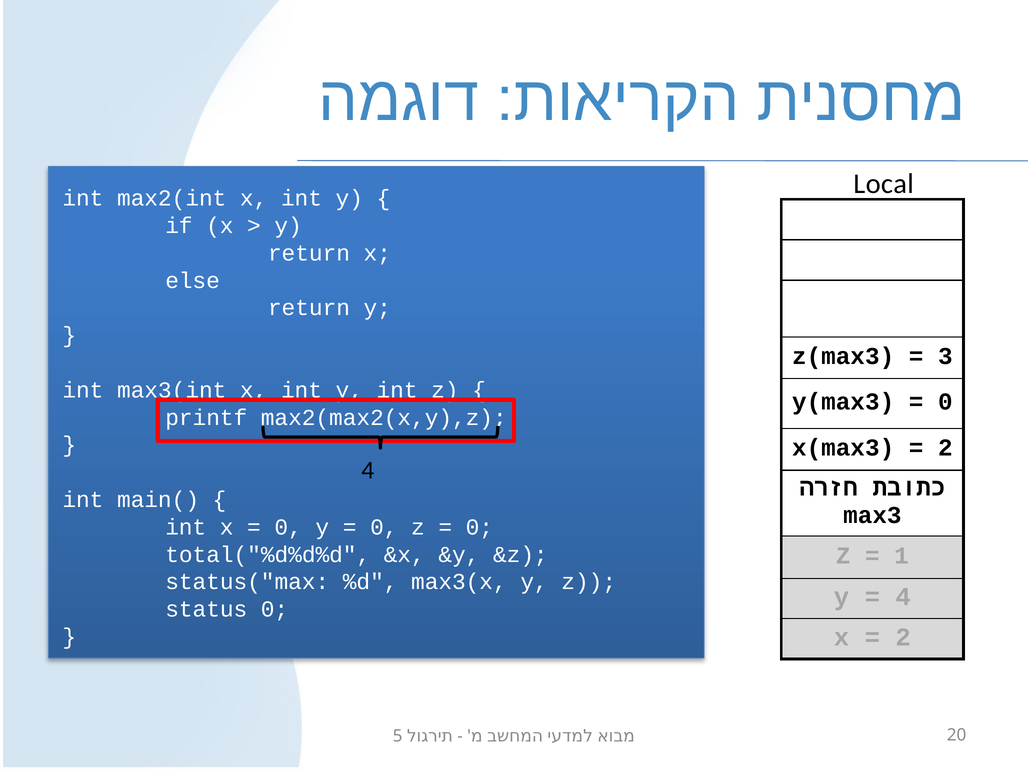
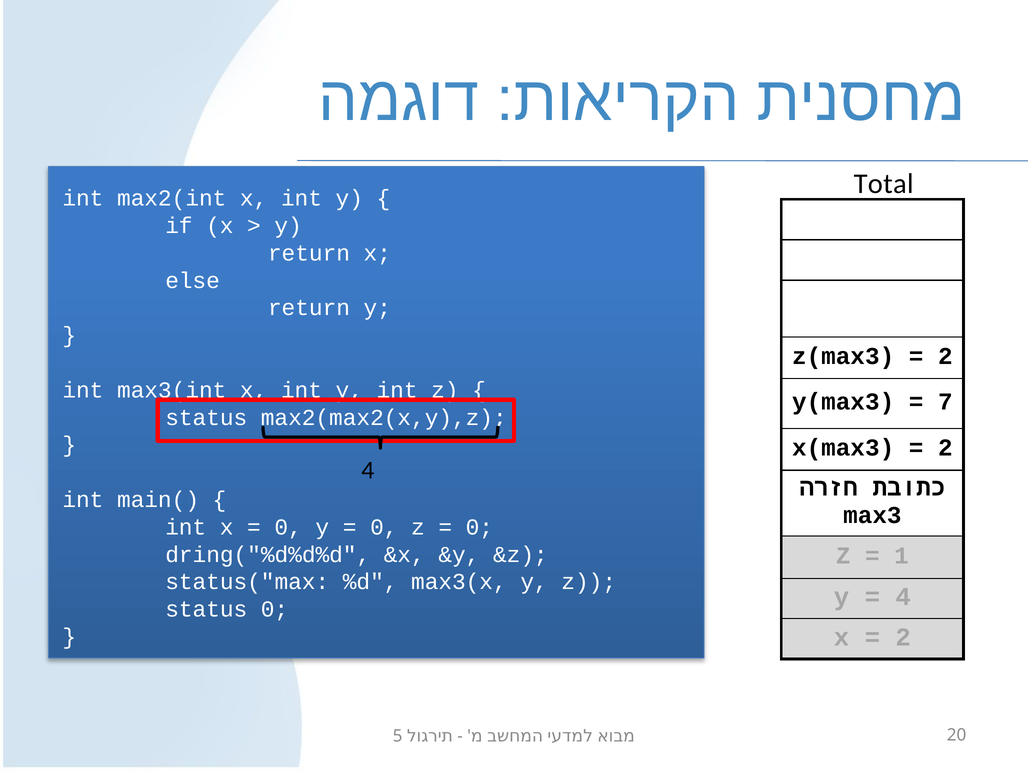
Local: Local -> Total
3 at (945, 356): 3 -> 2
0 at (945, 402): 0 -> 7
printf at (206, 418): printf -> status
total("%d%d%d: total("%d%d%d -> dring("%d%d%d
